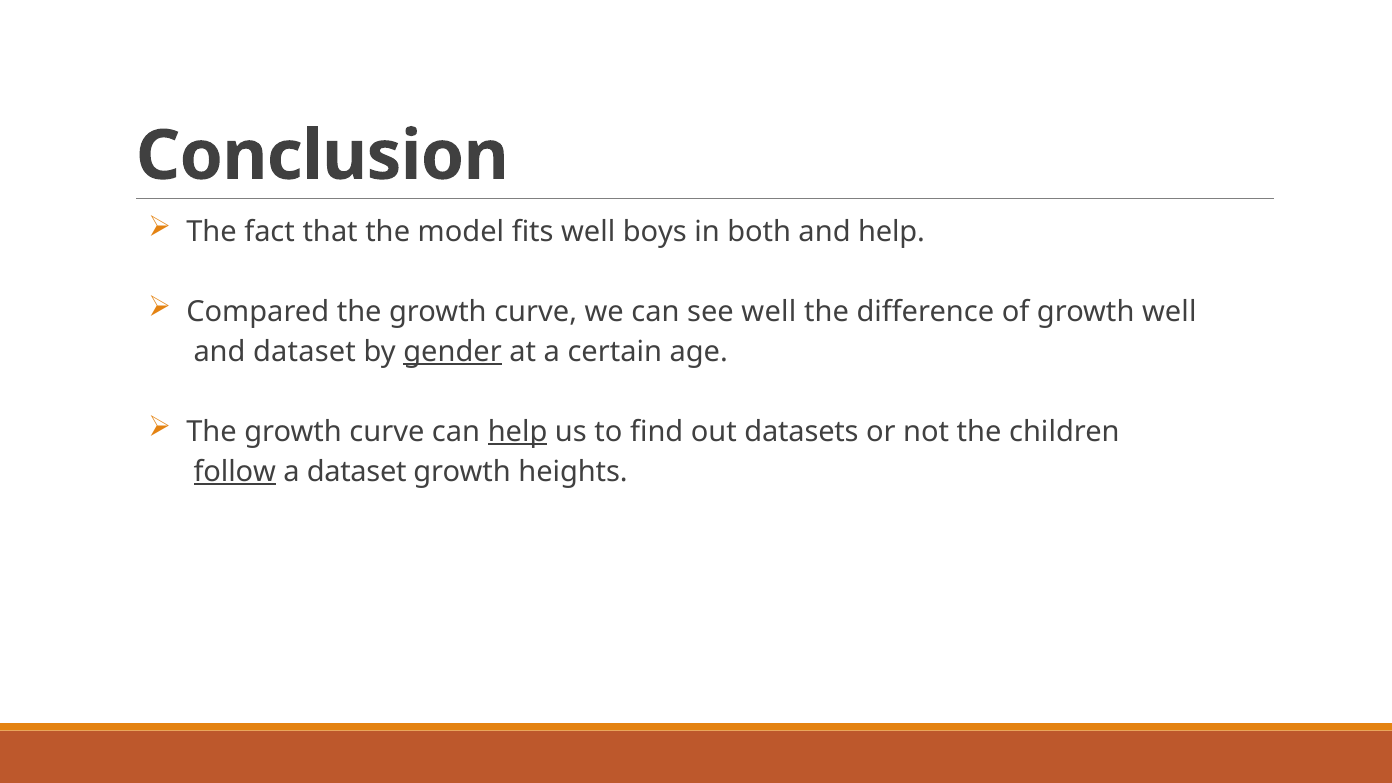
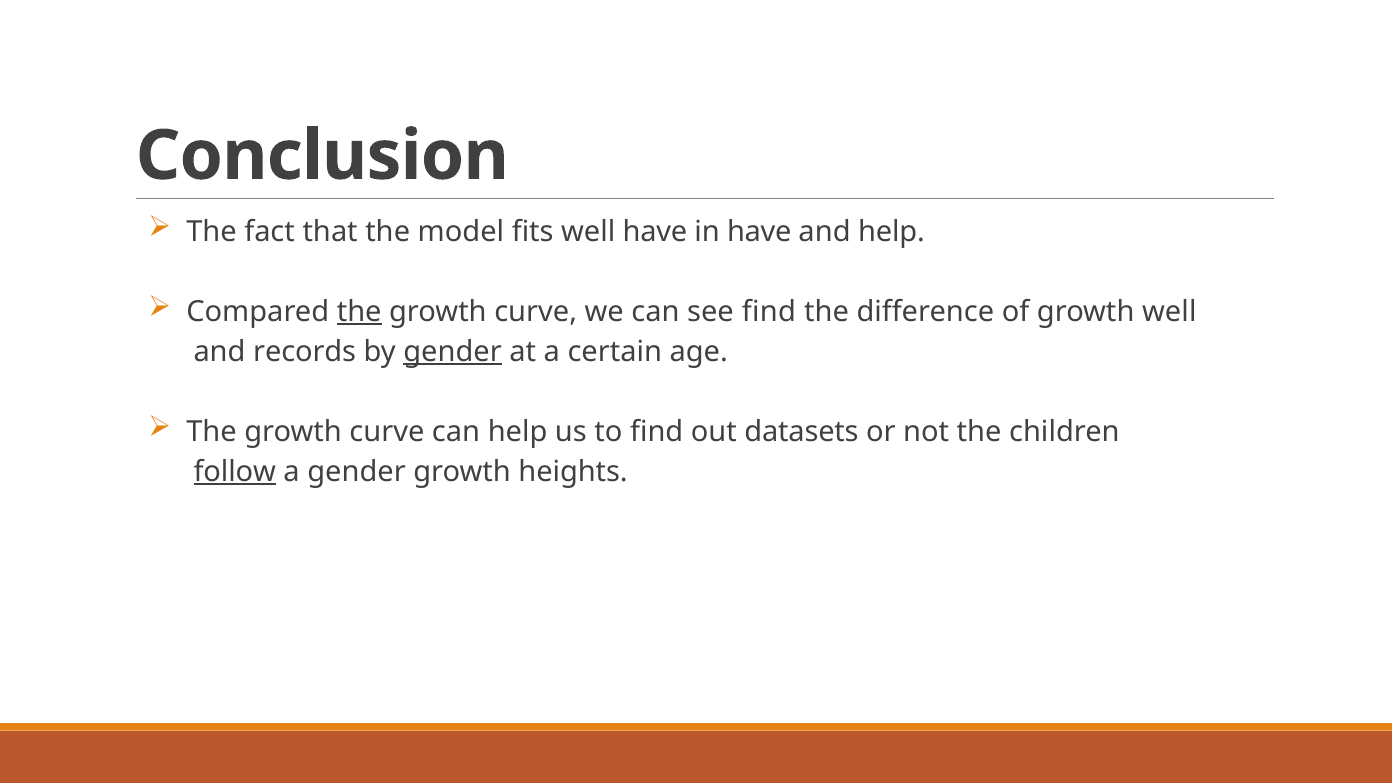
well boys: boys -> have
in both: both -> have
the at (359, 312) underline: none -> present
see well: well -> find
and dataset: dataset -> records
help at (518, 432) underline: present -> none
a dataset: dataset -> gender
